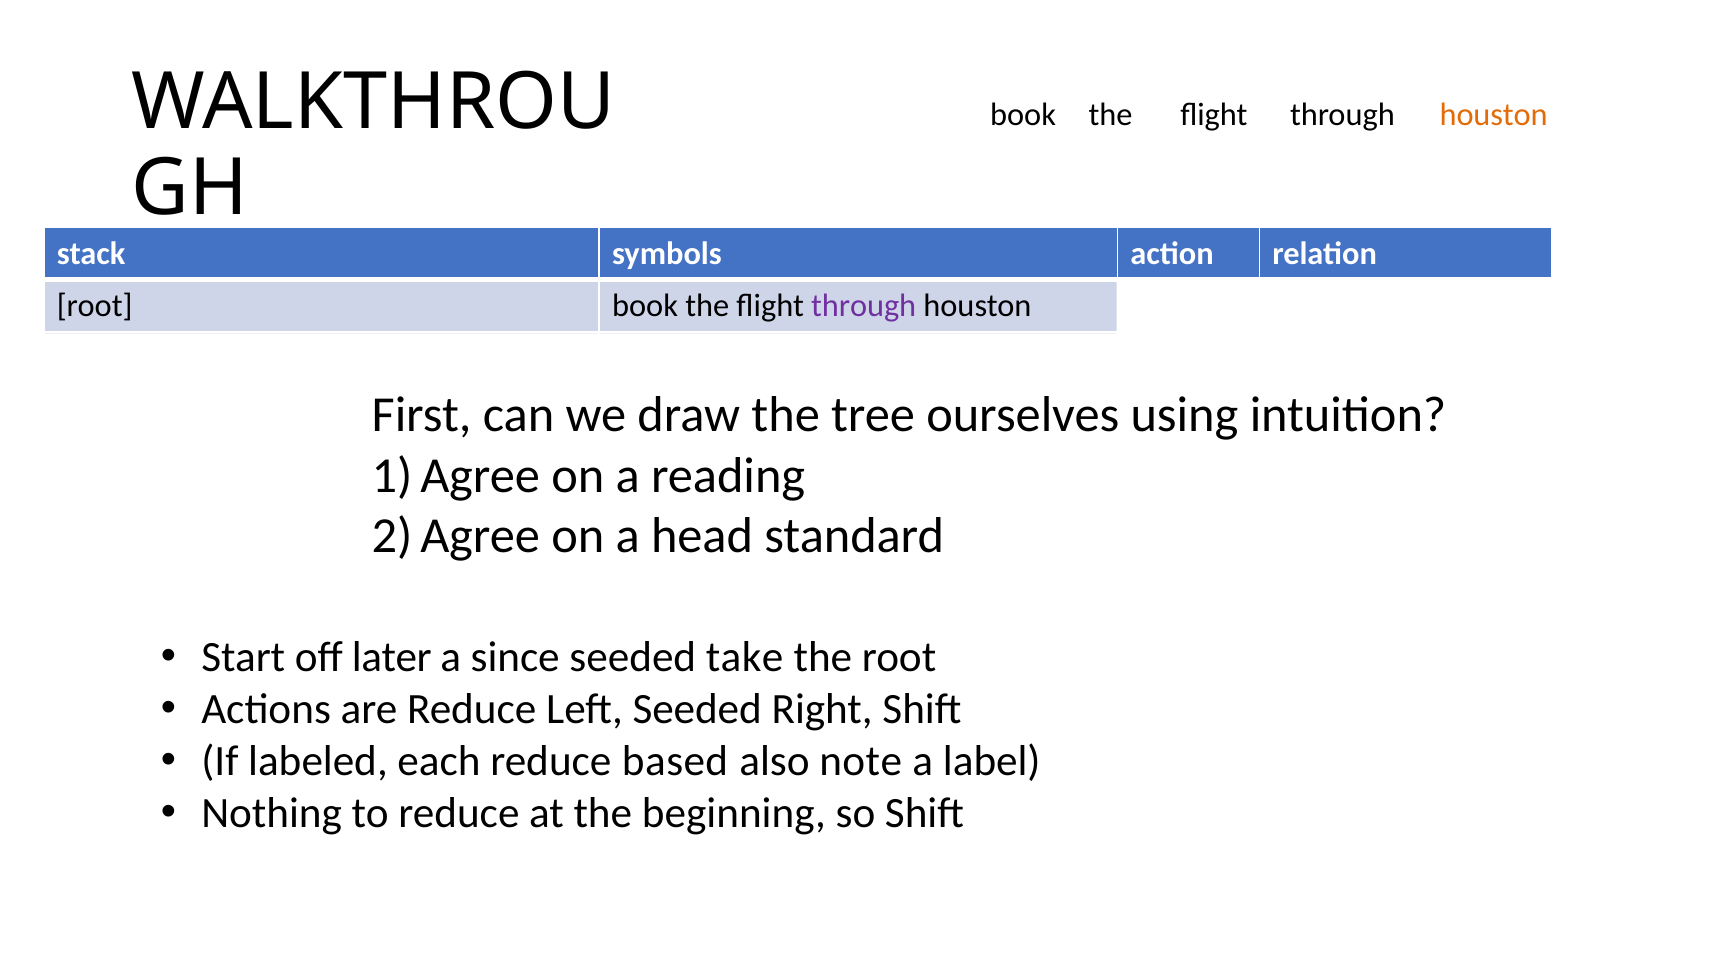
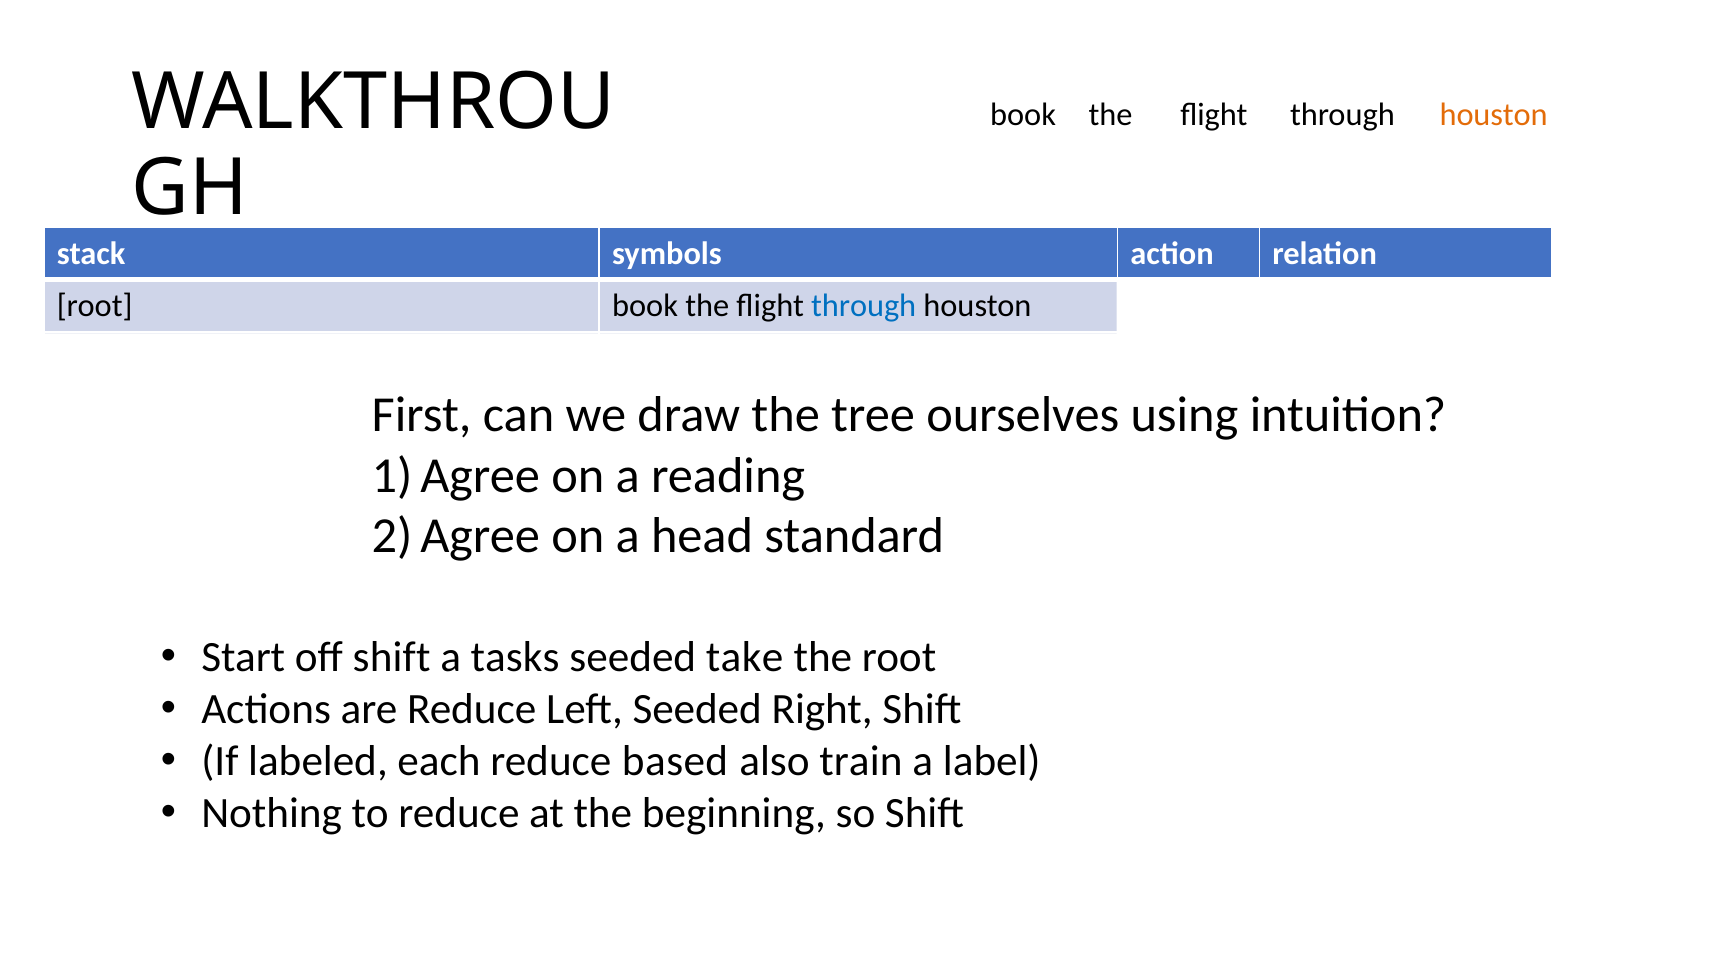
through at (864, 306) colour: purple -> blue
later at (392, 658): later -> shift
since: since -> tasks
note: note -> train
